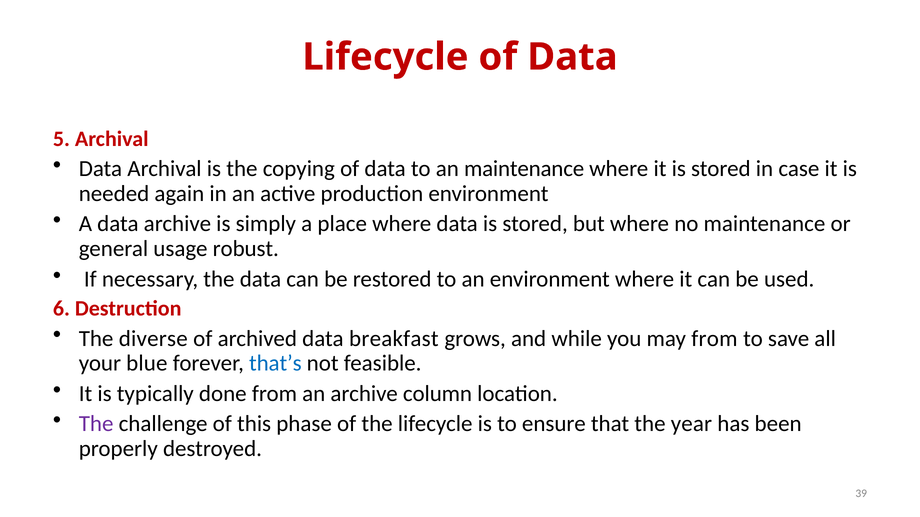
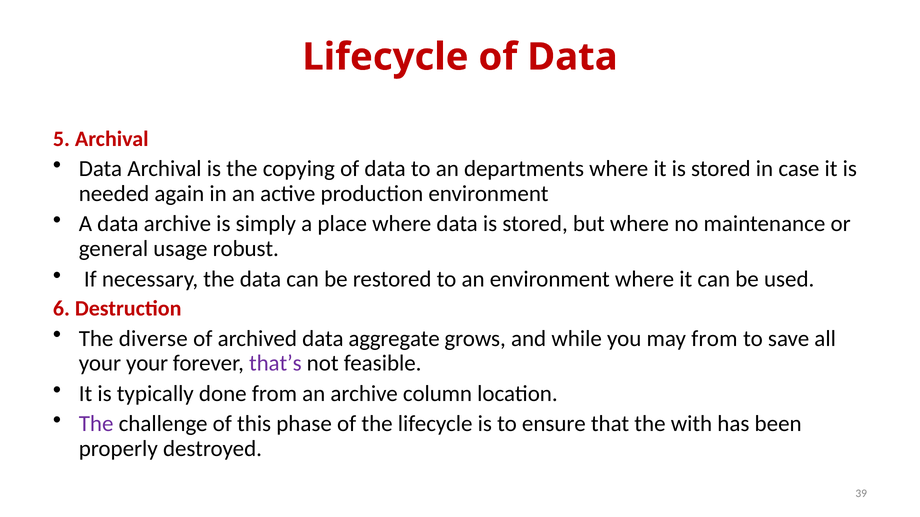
an maintenance: maintenance -> departments
breakfast: breakfast -> aggregate
your blue: blue -> your
that’s colour: blue -> purple
year: year -> with
